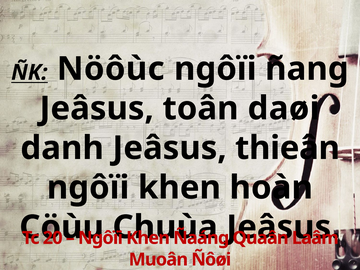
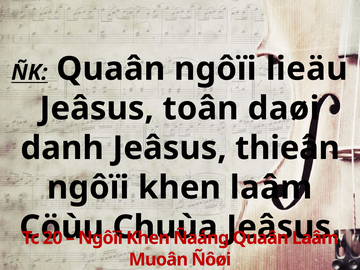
ÑK Nöôùc: Nöôùc -> Quaân
ñang: ñang -> lieäu
khen hoàn: hoàn -> laâm
